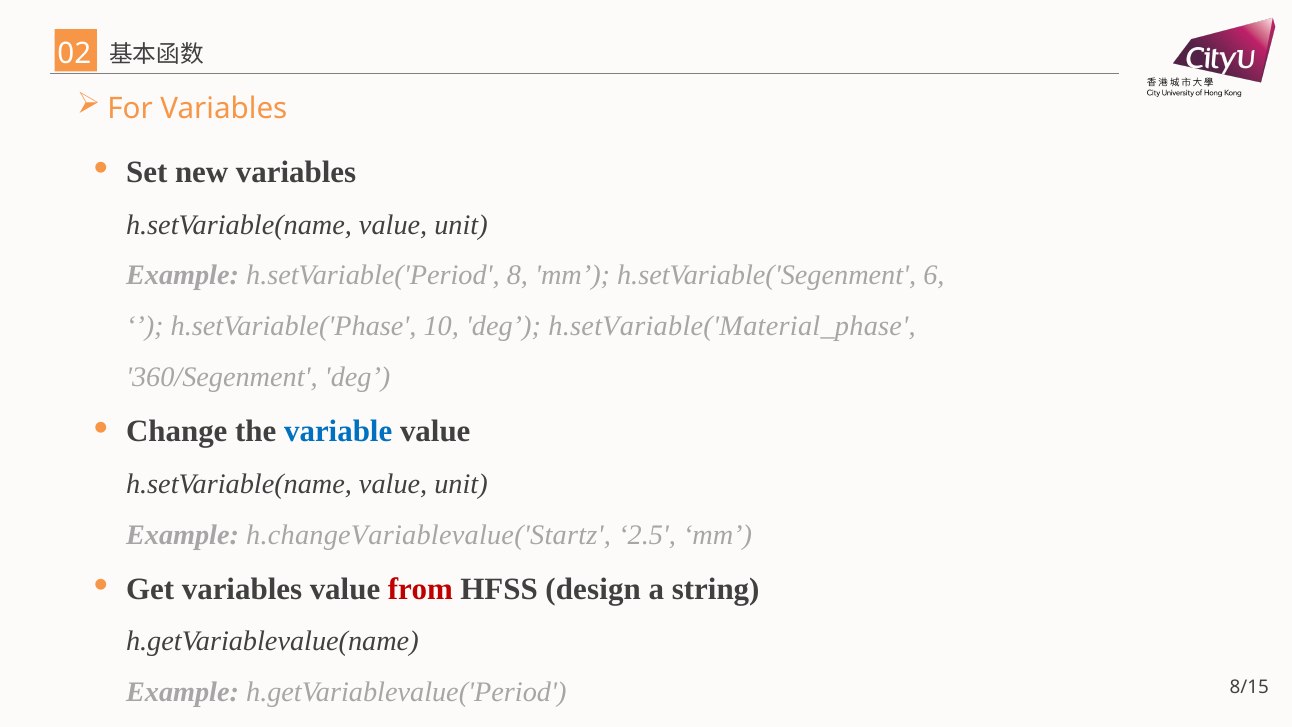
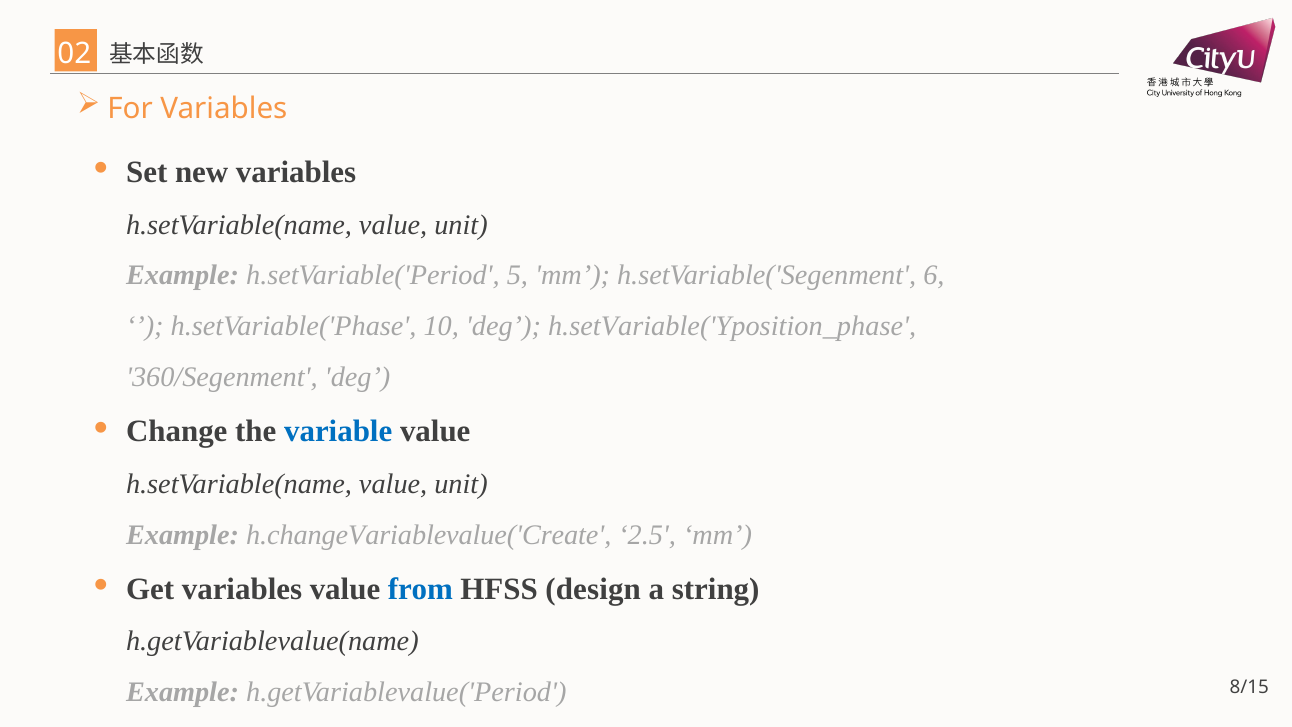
8: 8 -> 5
h.setVariable('Material_phase: h.setVariable('Material_phase -> h.setVariable('Yposition_phase
h.changeVariablevalue('Startz: h.changeVariablevalue('Startz -> h.changeVariablevalue('Create
from colour: red -> blue
